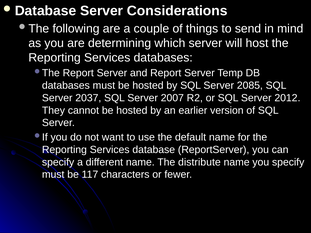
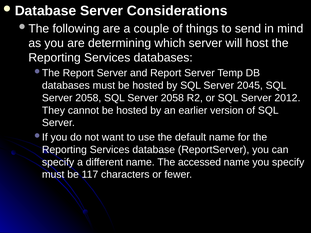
2085: 2085 -> 2045
2037 at (88, 98): 2037 -> 2058
2007 at (172, 98): 2007 -> 2058
distribute: distribute -> accessed
